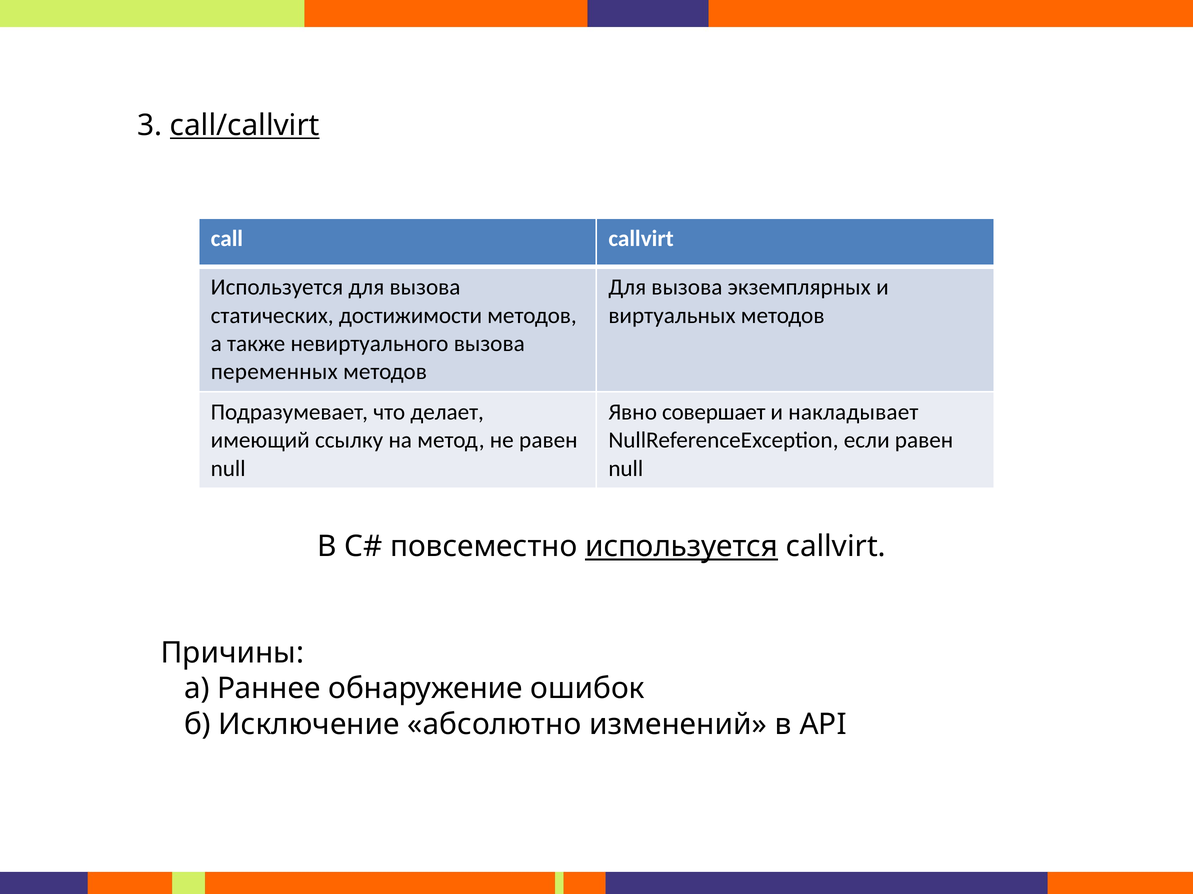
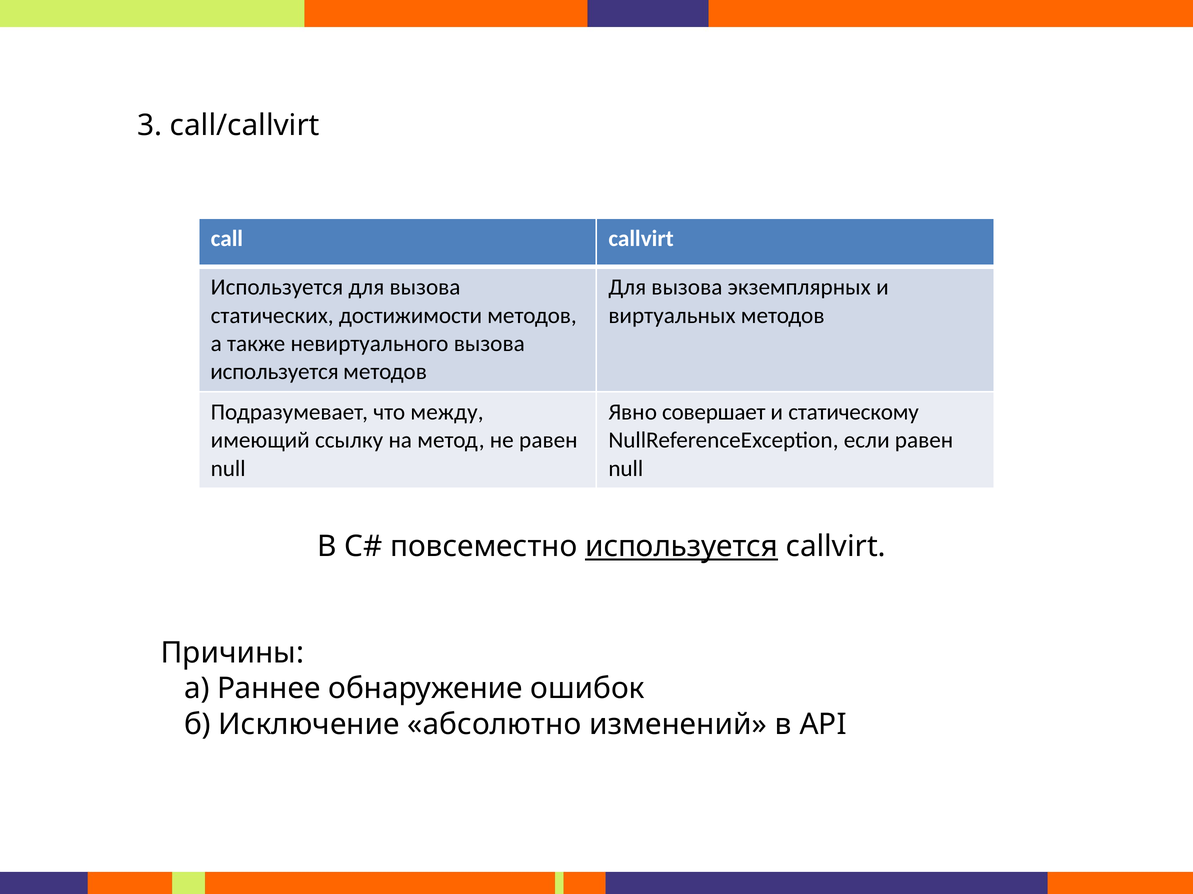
call/callvirt underline: present -> none
переменных at (274, 372): переменных -> используется
делает: делает -> между
накладывает: накладывает -> статическому
